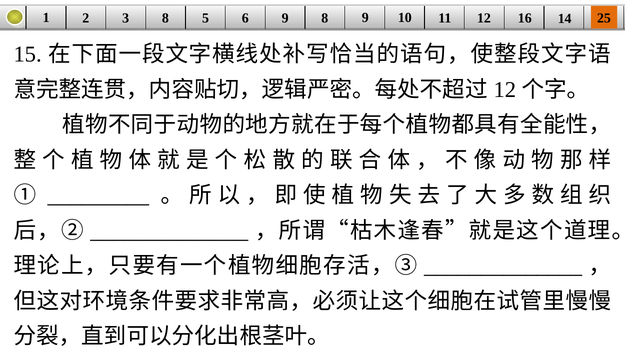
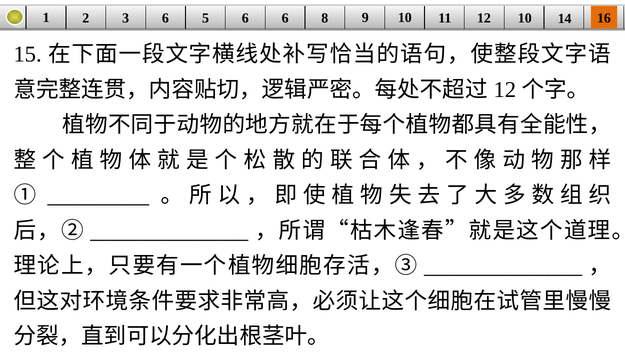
3 8: 8 -> 6
6 9: 9 -> 6
12 16: 16 -> 10
25: 25 -> 16
